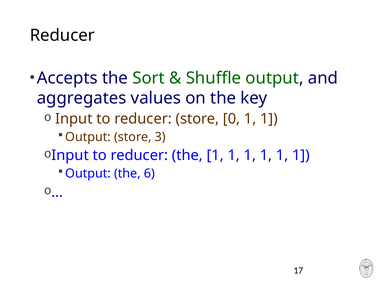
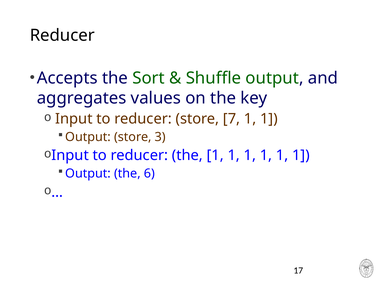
0: 0 -> 7
